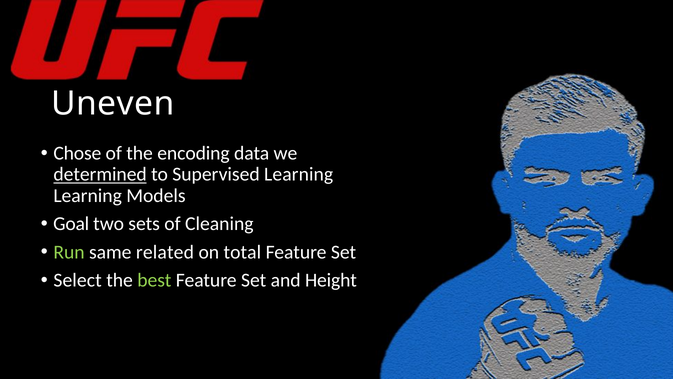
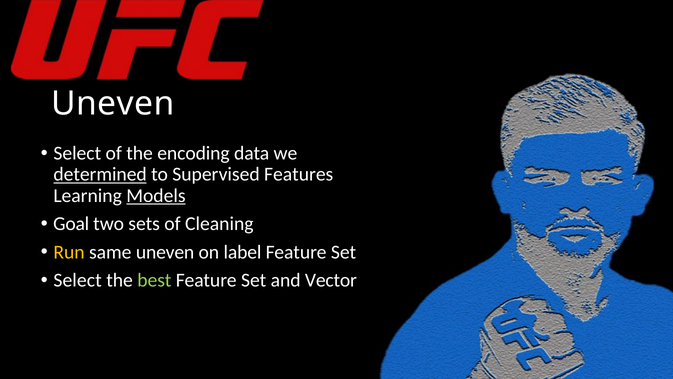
Chose at (77, 153): Chose -> Select
Supervised Learning: Learning -> Features
Models underline: none -> present
Run colour: light green -> yellow
same related: related -> uneven
total: total -> label
Height: Height -> Vector
